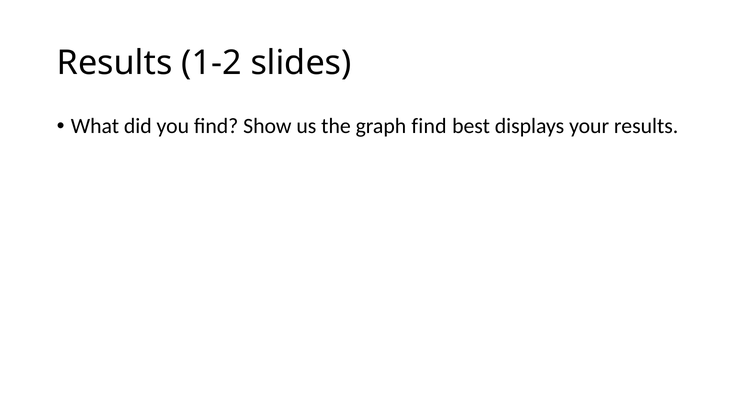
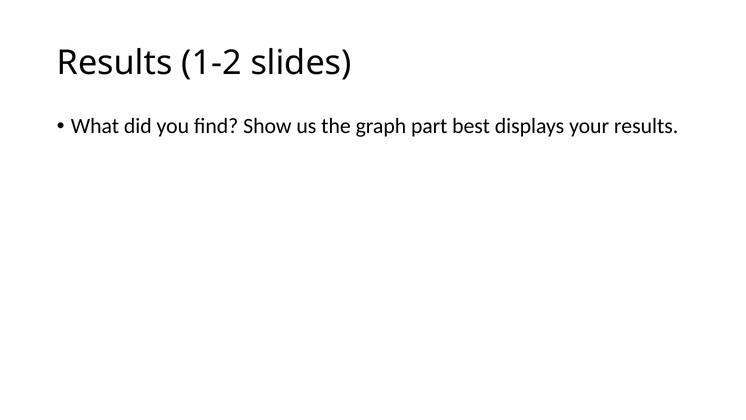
graph find: find -> part
